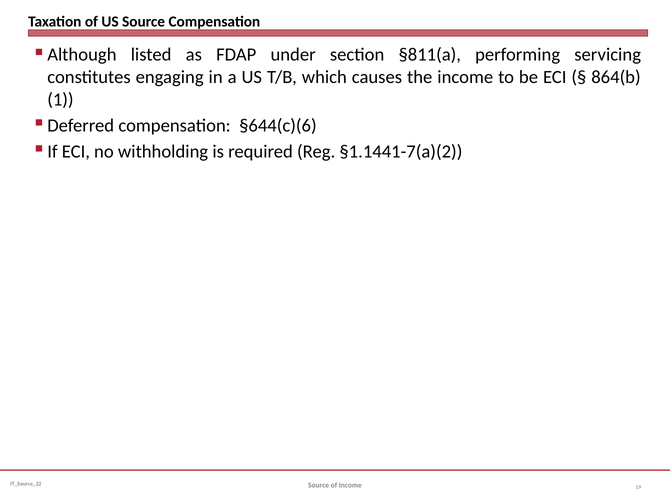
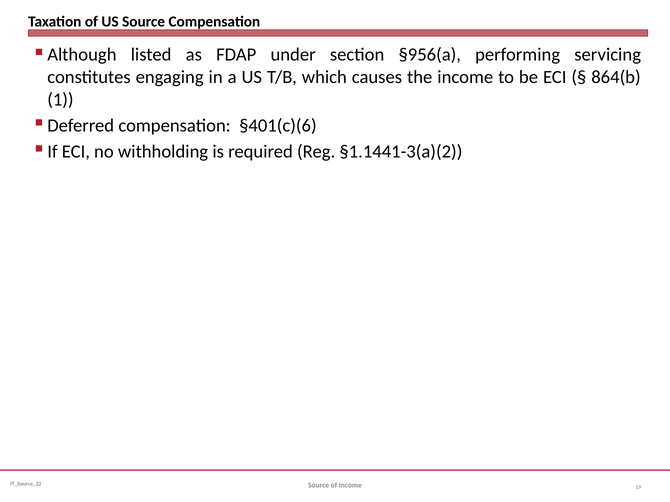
§811(a: §811(a -> §956(a
§644(c)(6: §644(c)(6 -> §401(c)(6
§1.1441-7(a)(2: §1.1441-7(a)(2 -> §1.1441-3(a)(2
